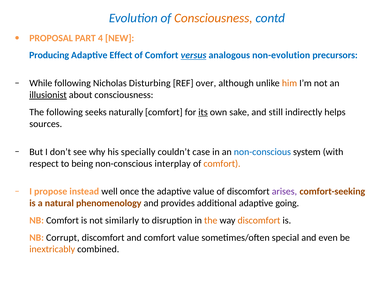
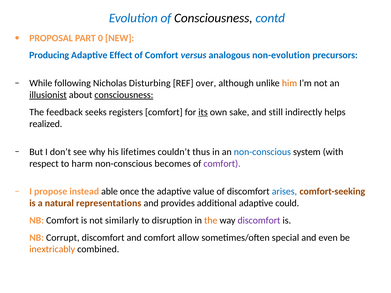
Consciousness at (213, 18) colour: orange -> black
4: 4 -> 0
versus underline: present -> none
consciousness at (124, 95) underline: none -> present
The following: following -> feedback
naturally: naturally -> registers
sources: sources -> realized
specially: specially -> lifetimes
case: case -> thus
being: being -> harm
interplay: interplay -> becomes
comfort at (222, 164) colour: orange -> purple
well: well -> able
arises colour: purple -> blue
phenomenology: phenomenology -> representations
going: going -> could
discomfort at (259, 221) colour: orange -> purple
comfort value: value -> allow
